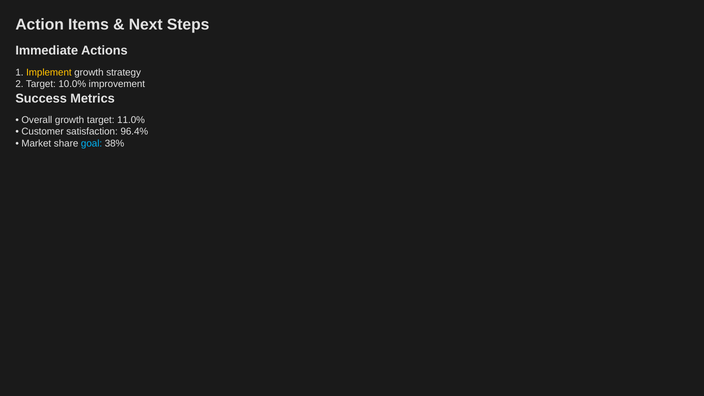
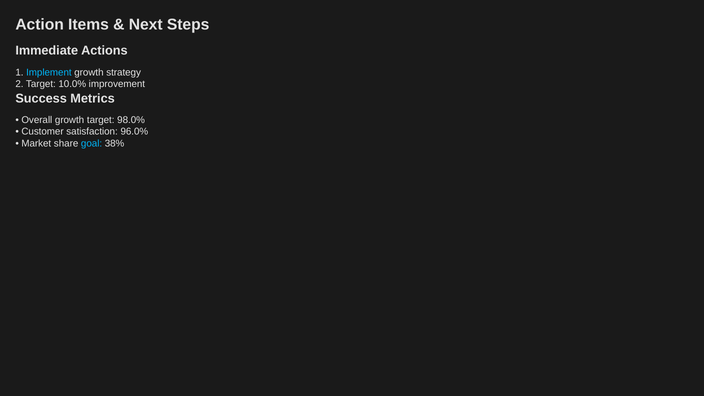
Implement colour: yellow -> light blue
11.0%: 11.0% -> 98.0%
96.4%: 96.4% -> 96.0%
